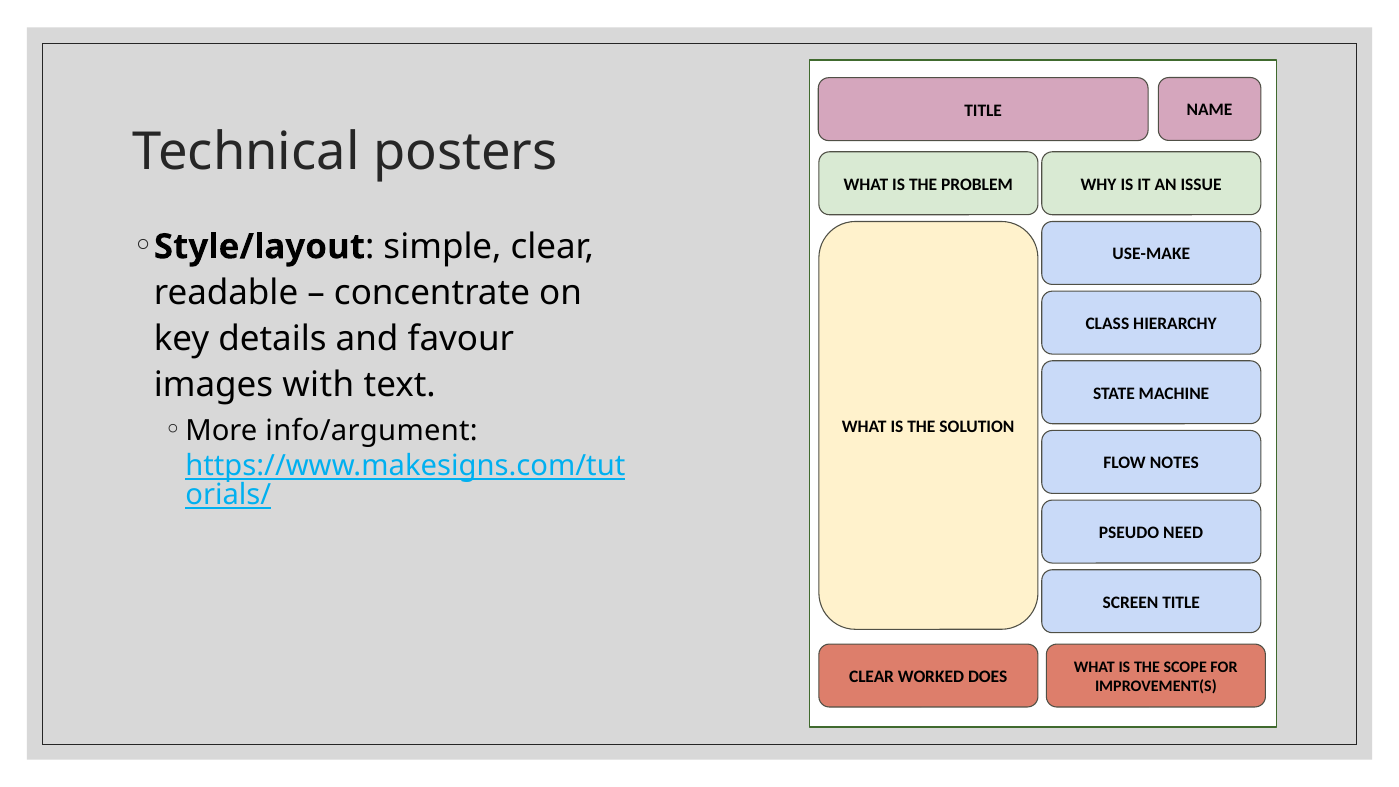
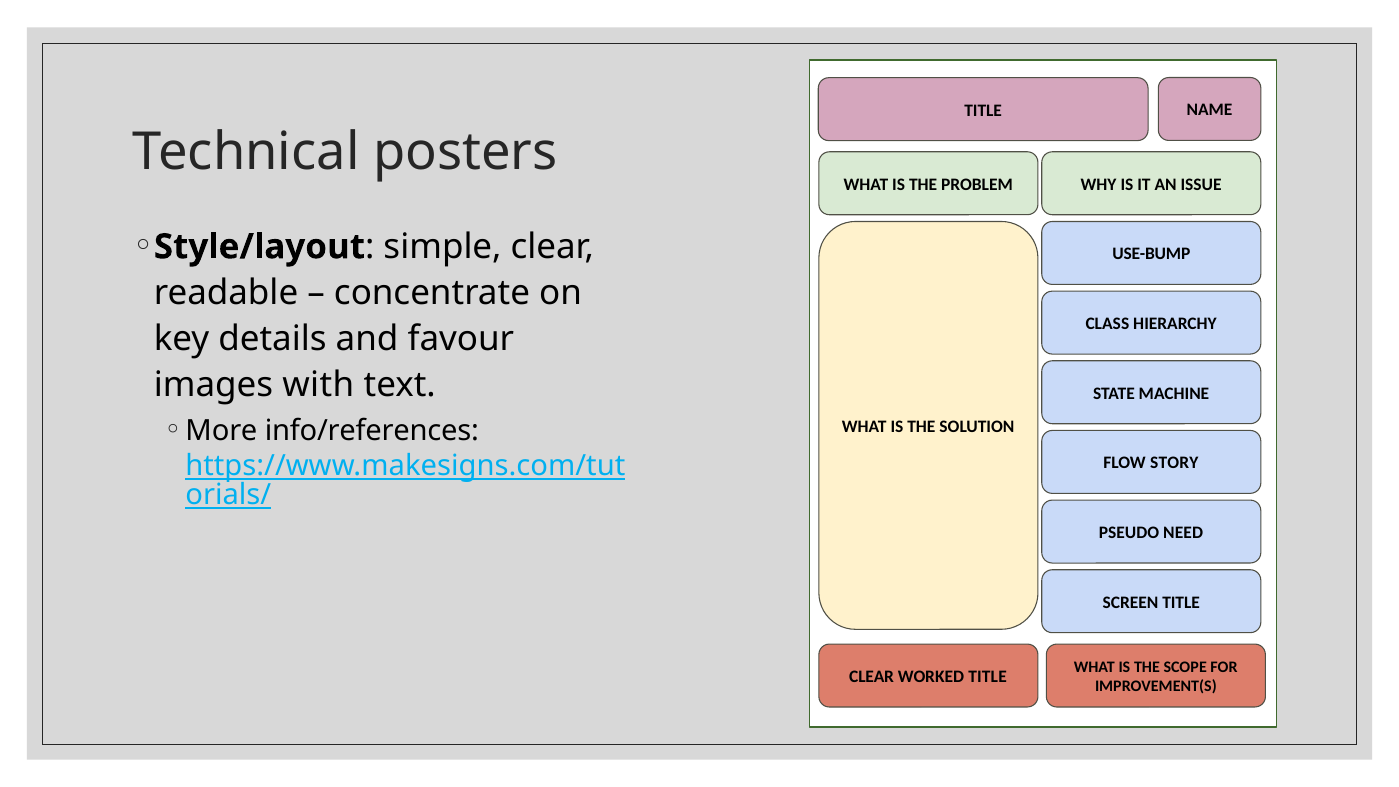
USE-MAKE: USE-MAKE -> USE-BUMP
info/argument: info/argument -> info/references
NOTES: NOTES -> STORY
WORKED DOES: DOES -> TITLE
